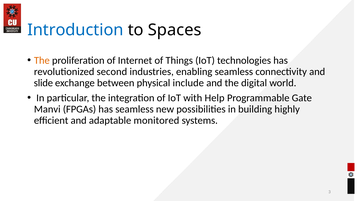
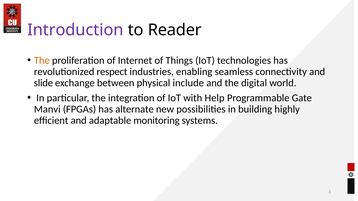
Introduction colour: blue -> purple
Spaces: Spaces -> Reader
second: second -> respect
has seamless: seamless -> alternate
monitored: monitored -> monitoring
